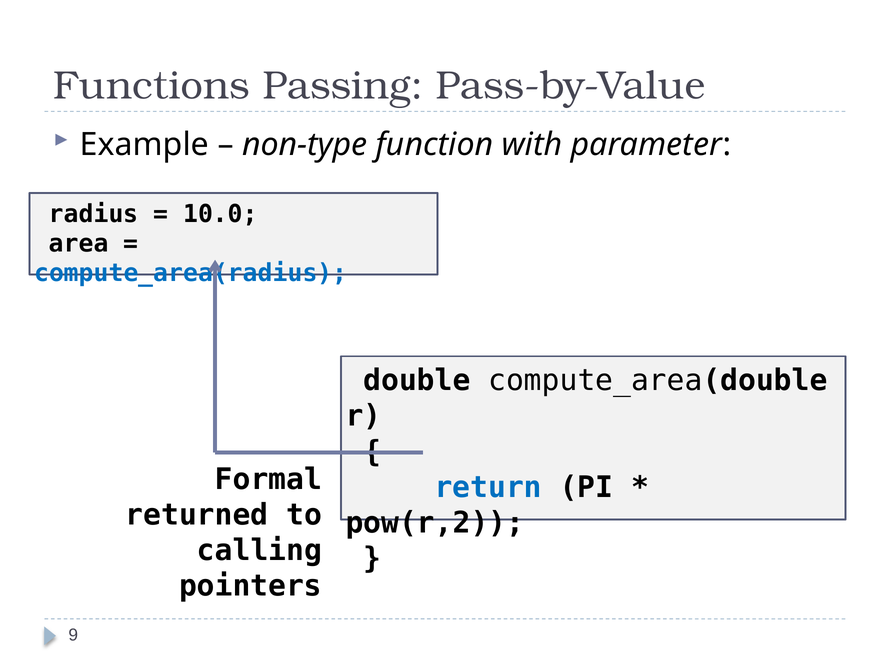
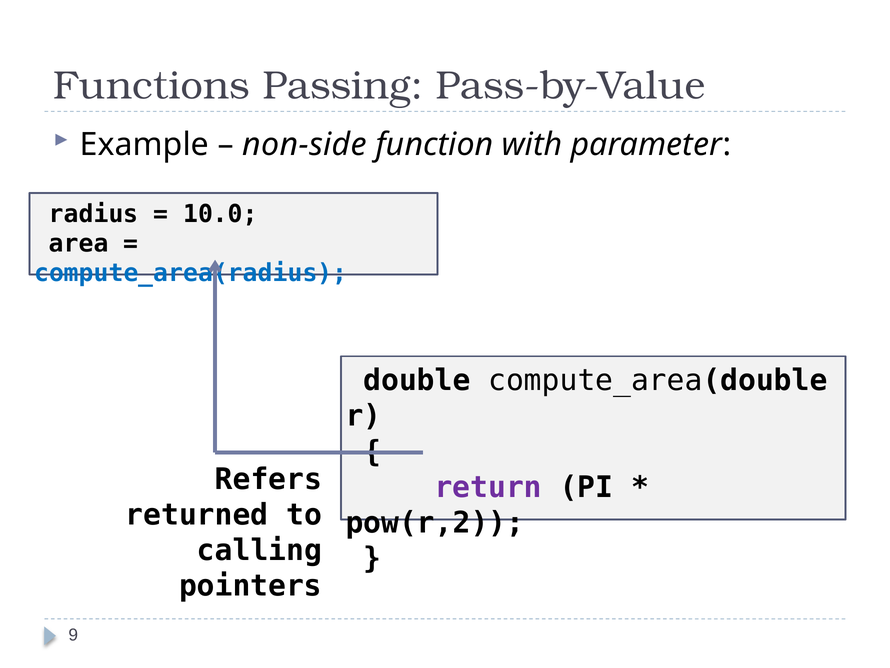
non-type: non-type -> non-side
Formal: Formal -> Refers
return colour: blue -> purple
